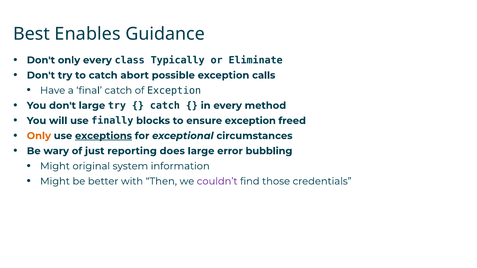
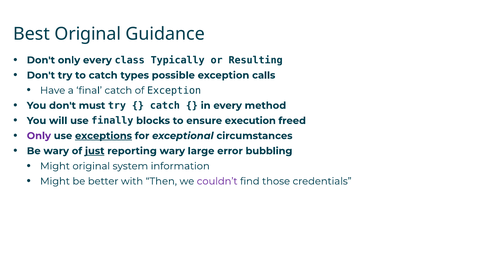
Best Enables: Enables -> Original
Eliminate: Eliminate -> Resulting
abort: abort -> types
don't large: large -> must
ensure exception: exception -> execution
Only at (39, 136) colour: orange -> purple
just underline: none -> present
reporting does: does -> wary
